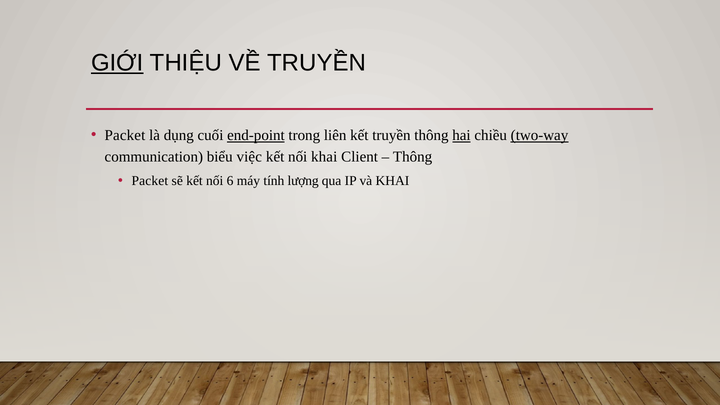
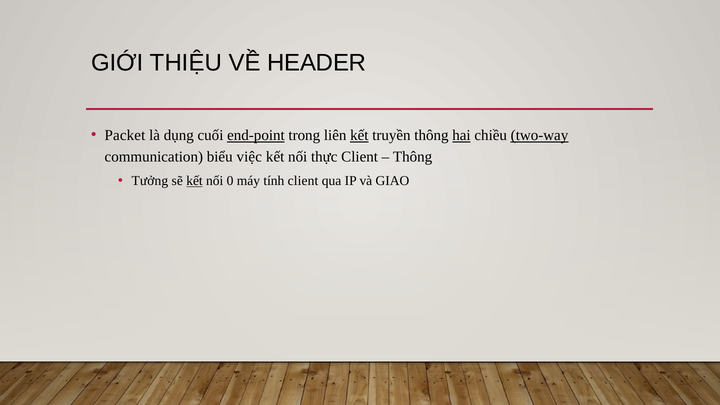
GIỚI underline: present -> none
VỀ TRUYỀN: TRUYỀN -> HEADER
kết at (359, 135) underline: none -> present
nối khai: khai -> thực
Packet at (150, 181): Packet -> Tưởng
kết at (194, 181) underline: none -> present
6: 6 -> 0
tính lượng: lượng -> client
và KHAI: KHAI -> GIAO
